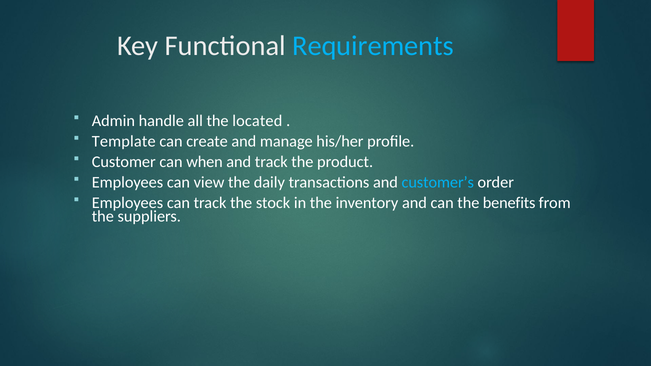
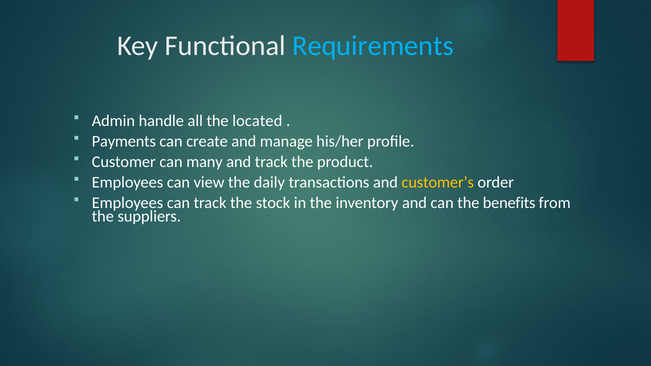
Template: Template -> Payments
when: when -> many
customer’s colour: light blue -> yellow
